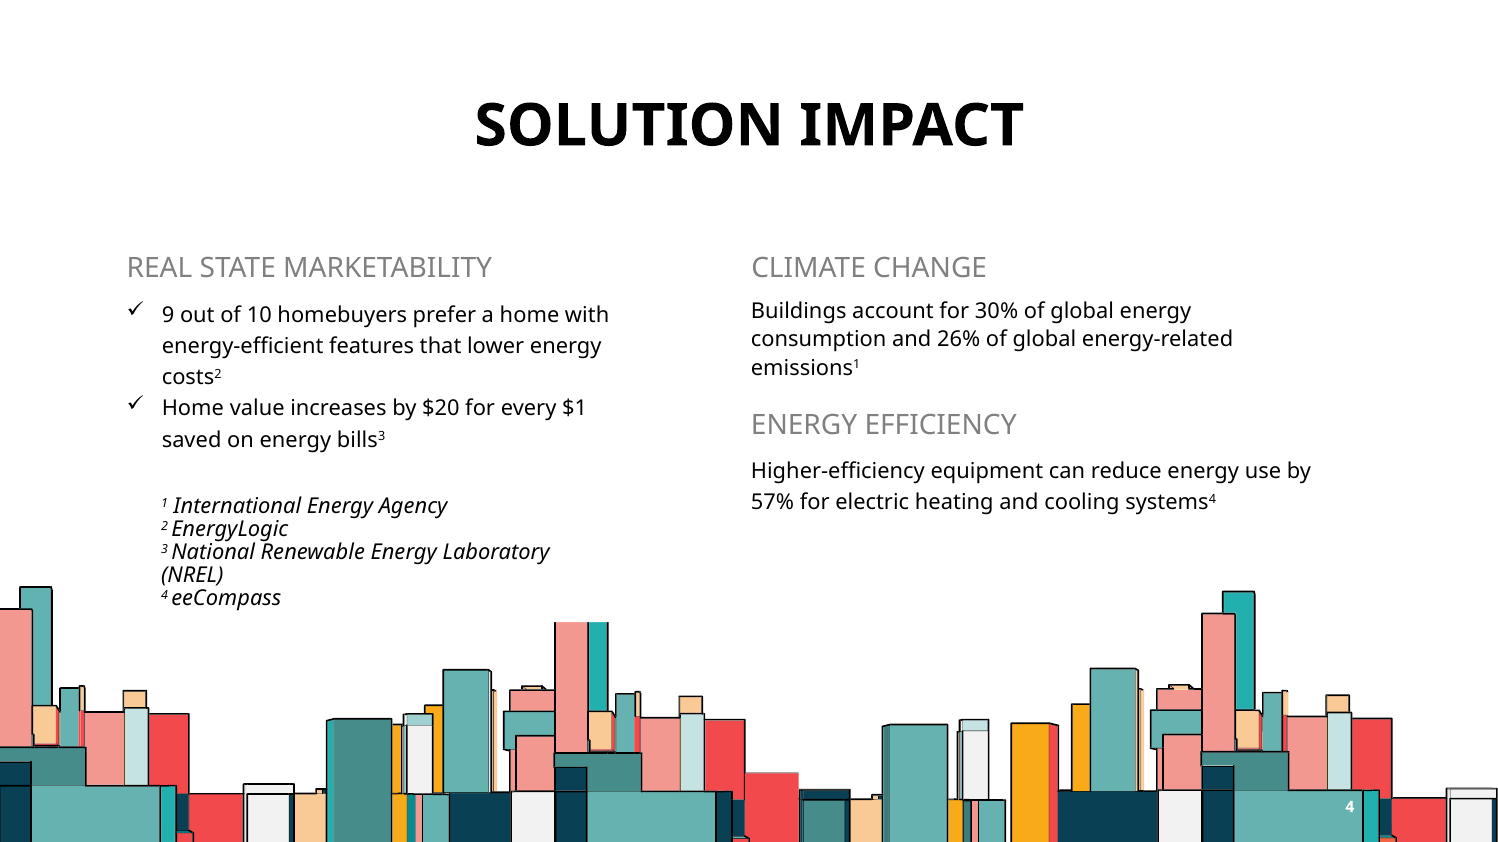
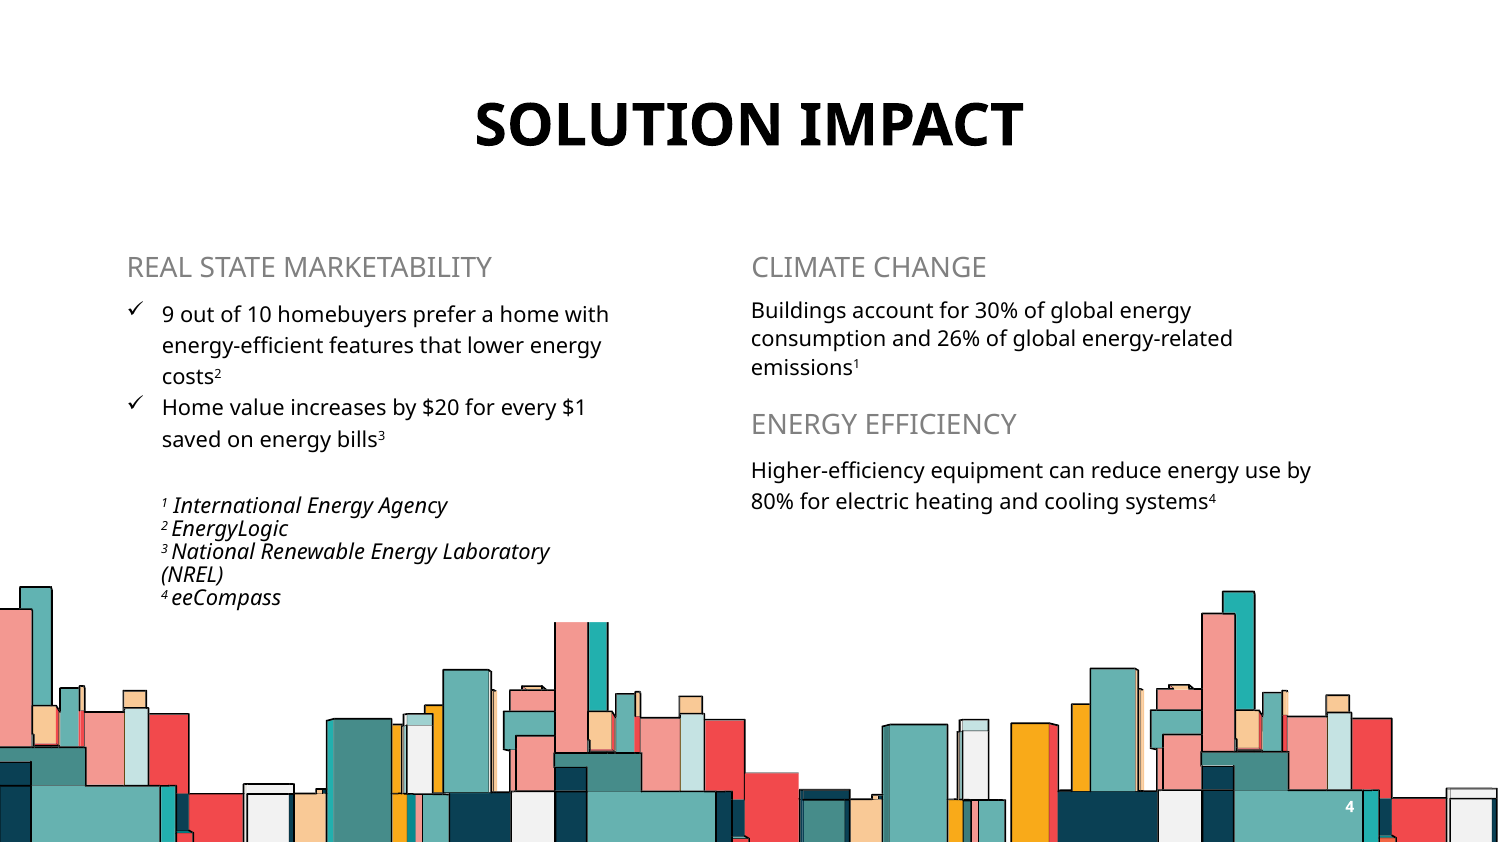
57%: 57% -> 80%
